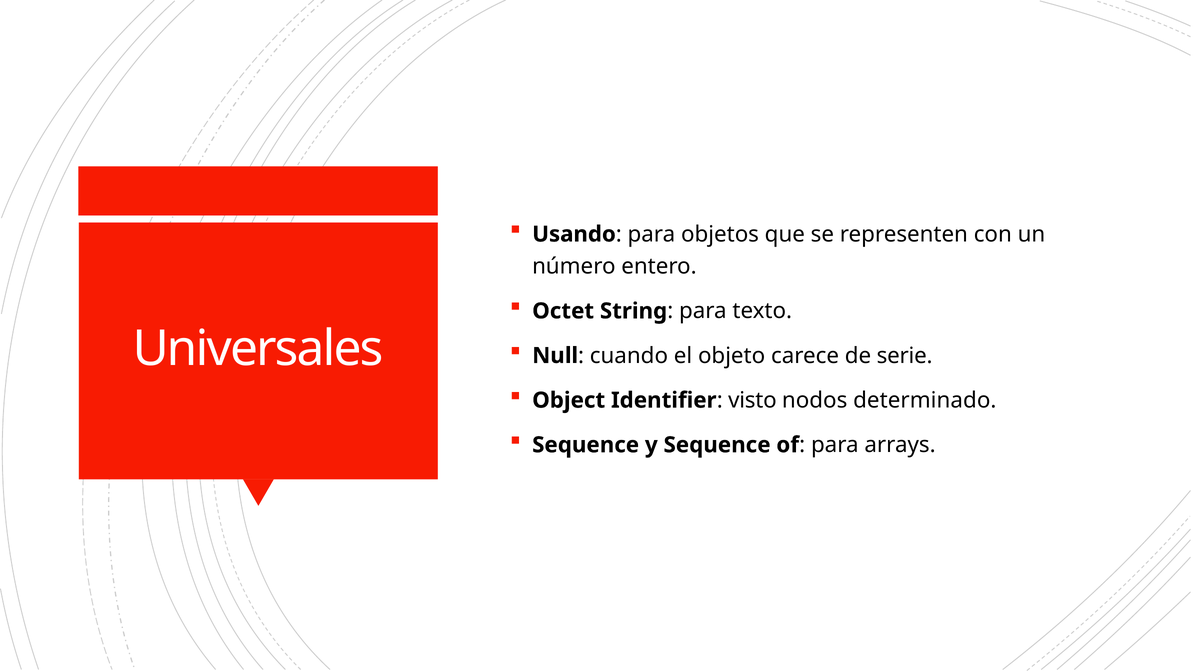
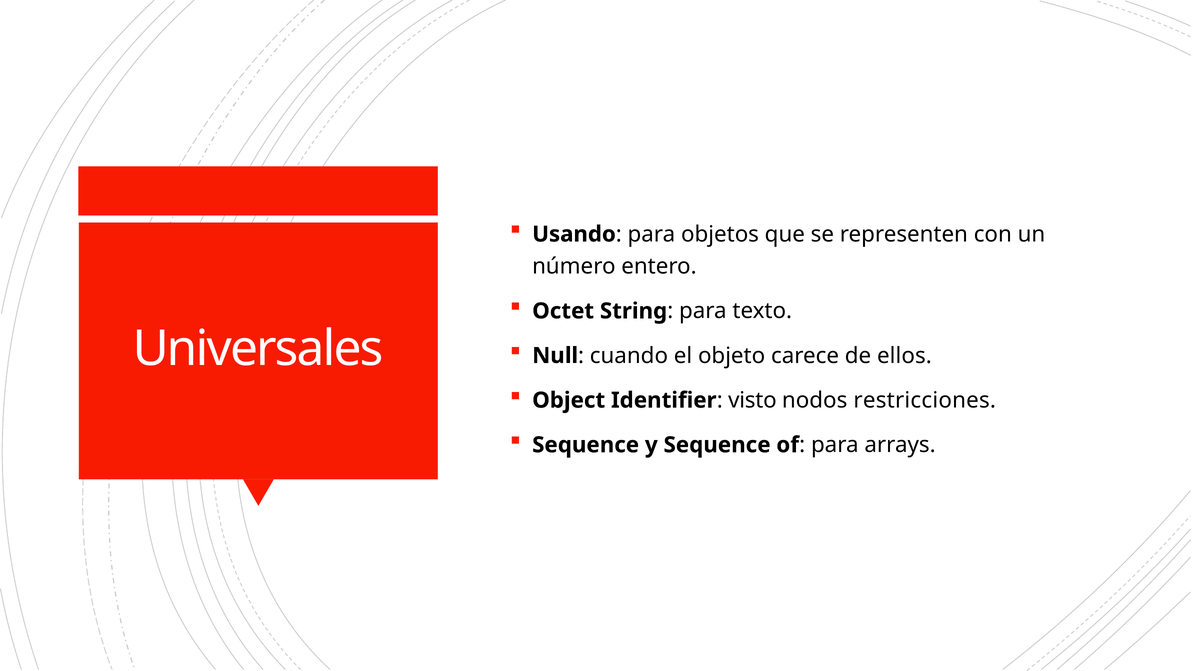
serie: serie -> ellos
determinado: determinado -> restricciones
